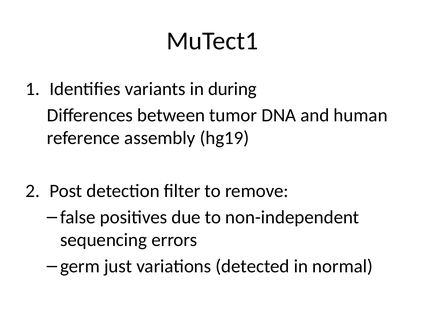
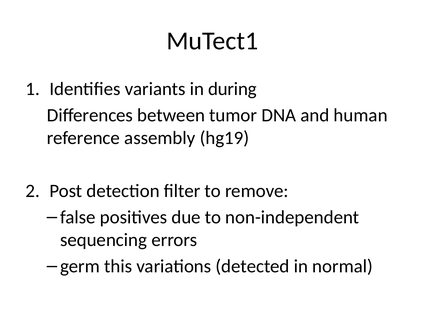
just: just -> this
